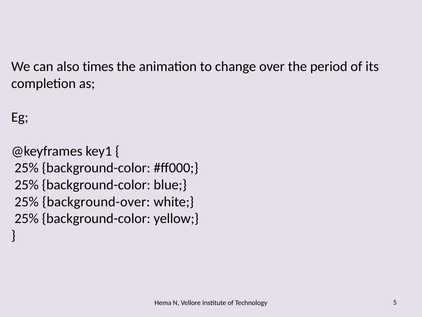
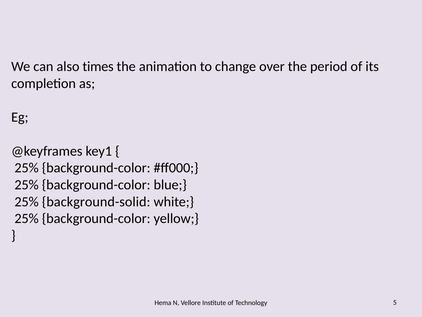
background-over: background-over -> background-solid
